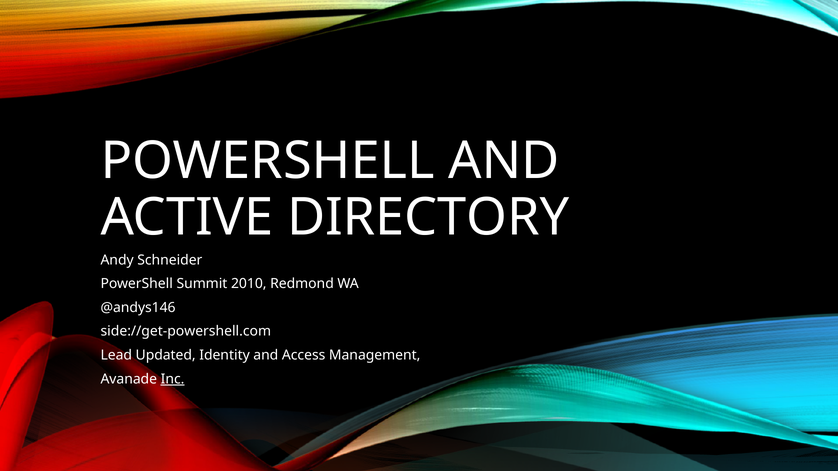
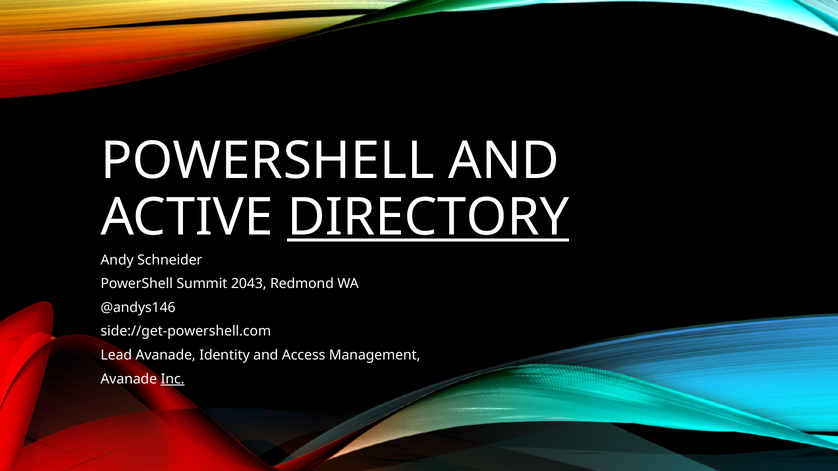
DIRECTORY underline: none -> present
2010: 2010 -> 2043
Lead Updated: Updated -> Avanade
